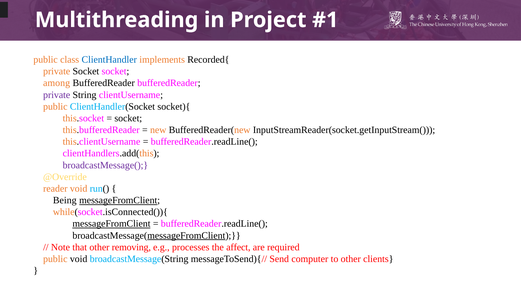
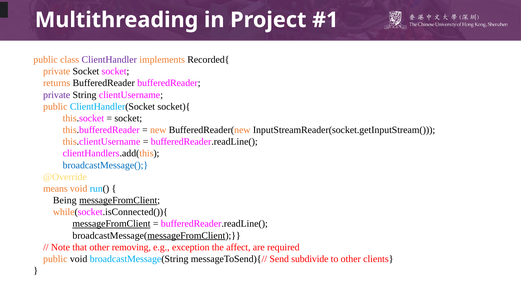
ClientHandler colour: blue -> purple
among: among -> returns
broadcastMessage( colour: purple -> blue
reader: reader -> means
processes: processes -> exception
computer: computer -> subdivide
